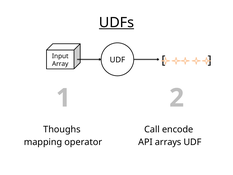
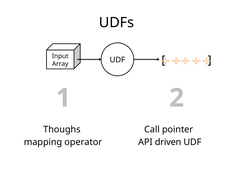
UDFs underline: present -> none
encode: encode -> pointer
arrays: arrays -> driven
